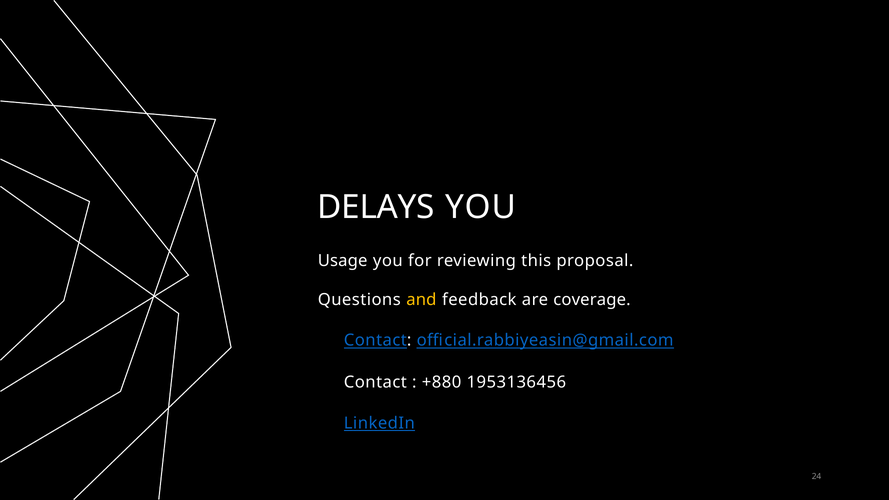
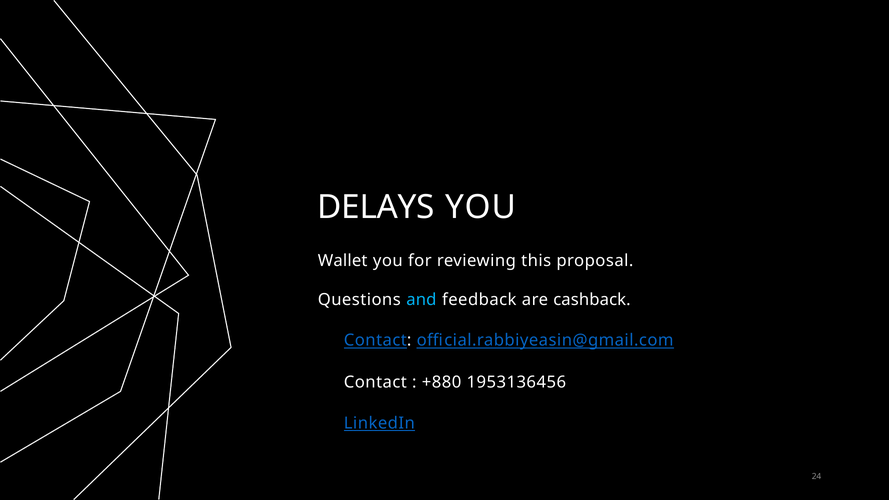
Usage: Usage -> Wallet
and colour: yellow -> light blue
coverage: coverage -> cashback
